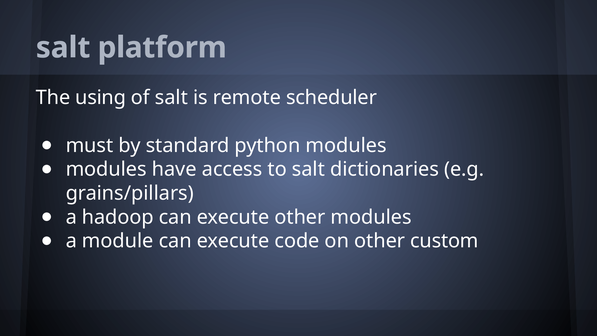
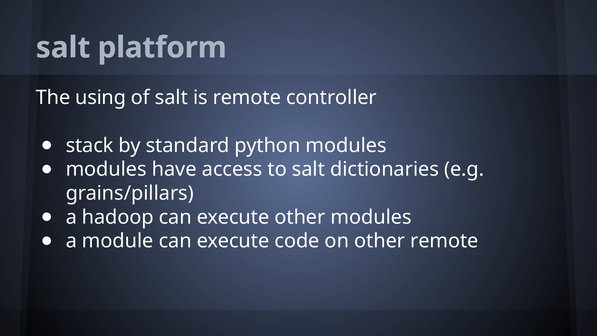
scheduler: scheduler -> controller
must: must -> stack
other custom: custom -> remote
